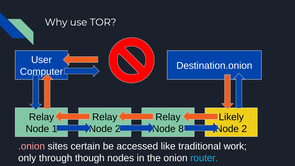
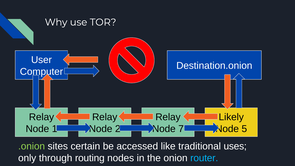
8: 8 -> 7
2 at (244, 129): 2 -> 5
.onion colour: pink -> light green
work: work -> uses
though: though -> routing
